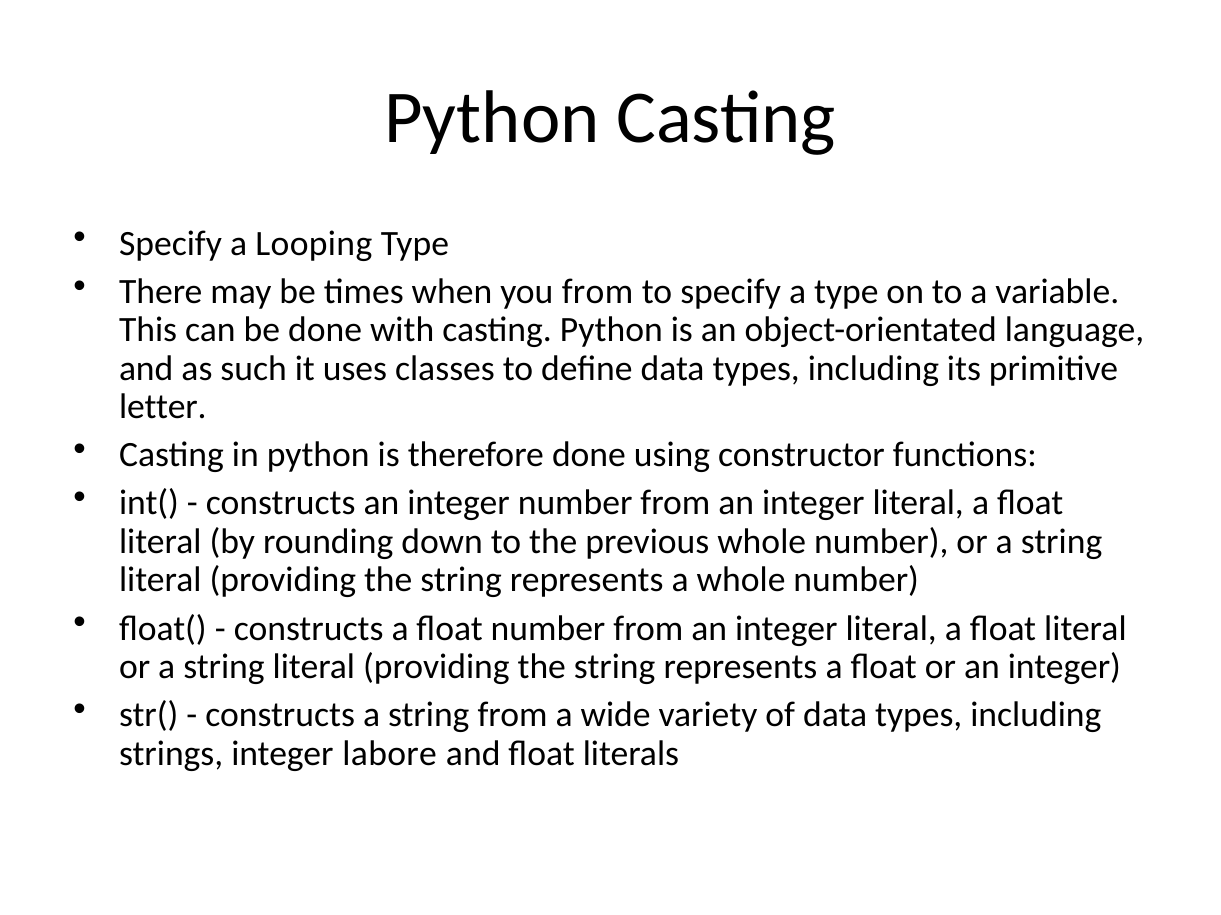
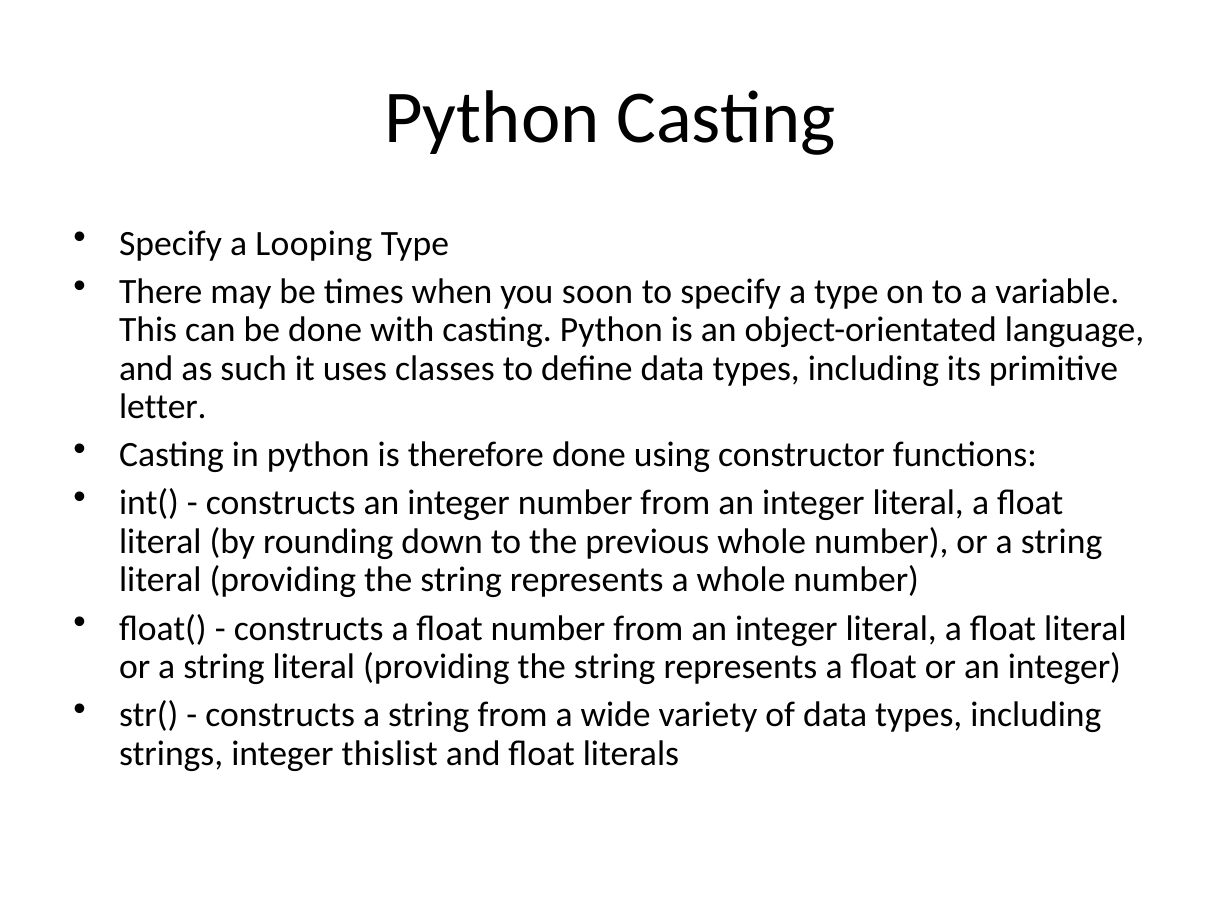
you from: from -> soon
labore: labore -> thislist
